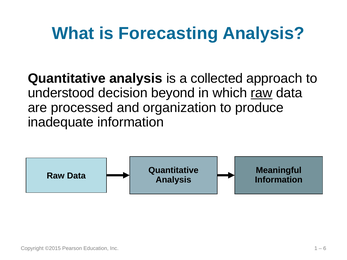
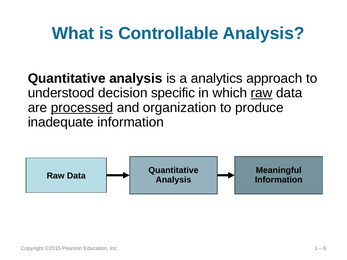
Forecasting: Forecasting -> Controllable
collected: collected -> analytics
beyond: beyond -> specific
processed underline: none -> present
